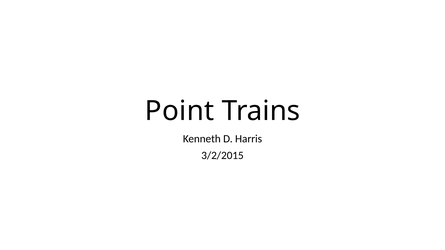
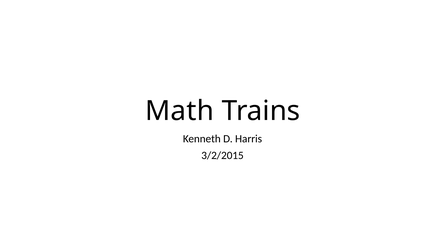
Point: Point -> Math
